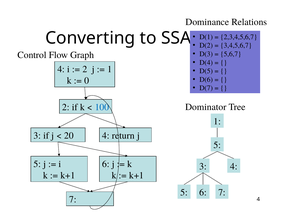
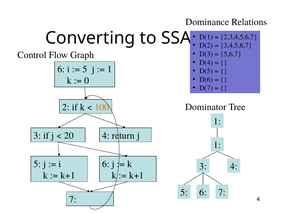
4 at (61, 69): 4 -> 6
2 at (85, 69): 2 -> 5
100 colour: blue -> orange
5 at (217, 145): 5 -> 1
